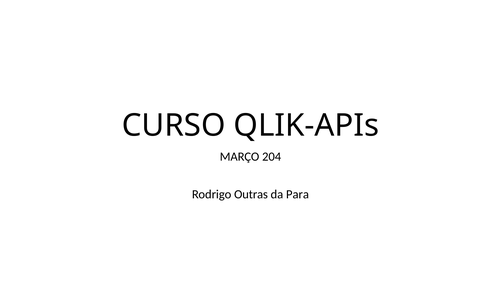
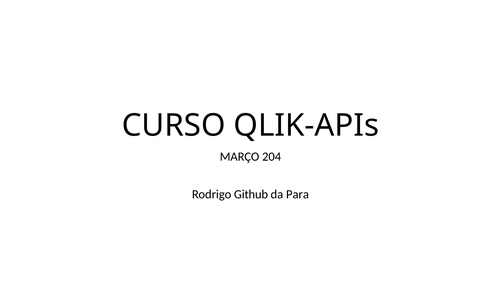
Outras: Outras -> Github
